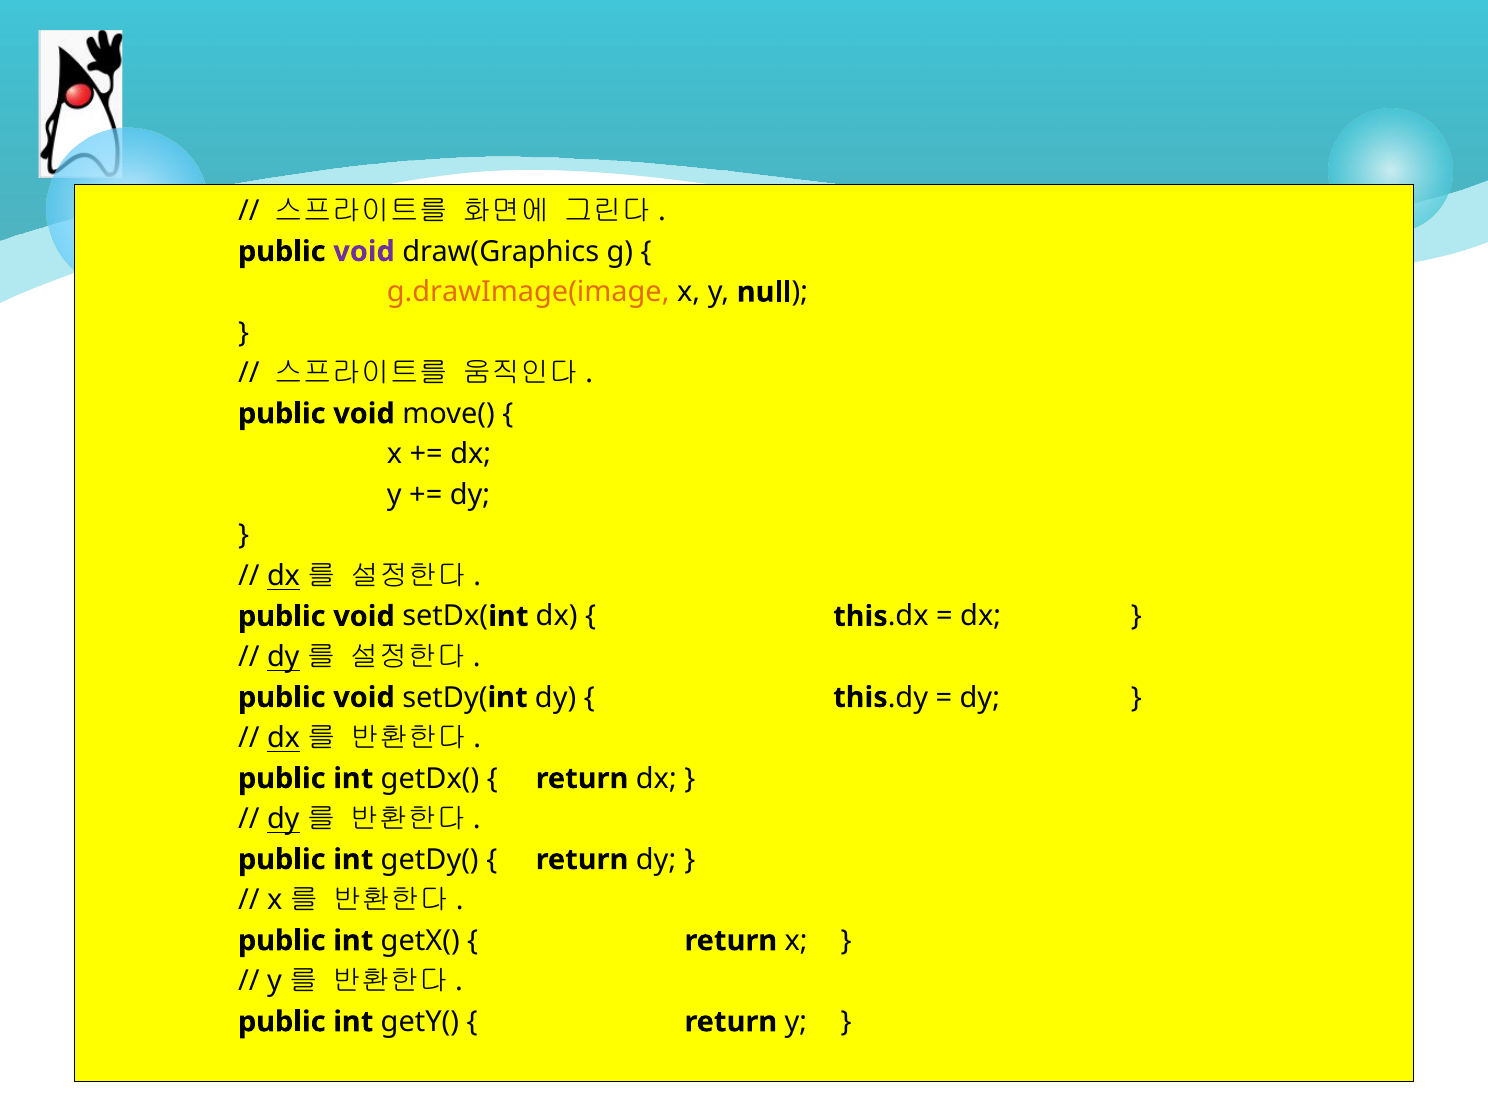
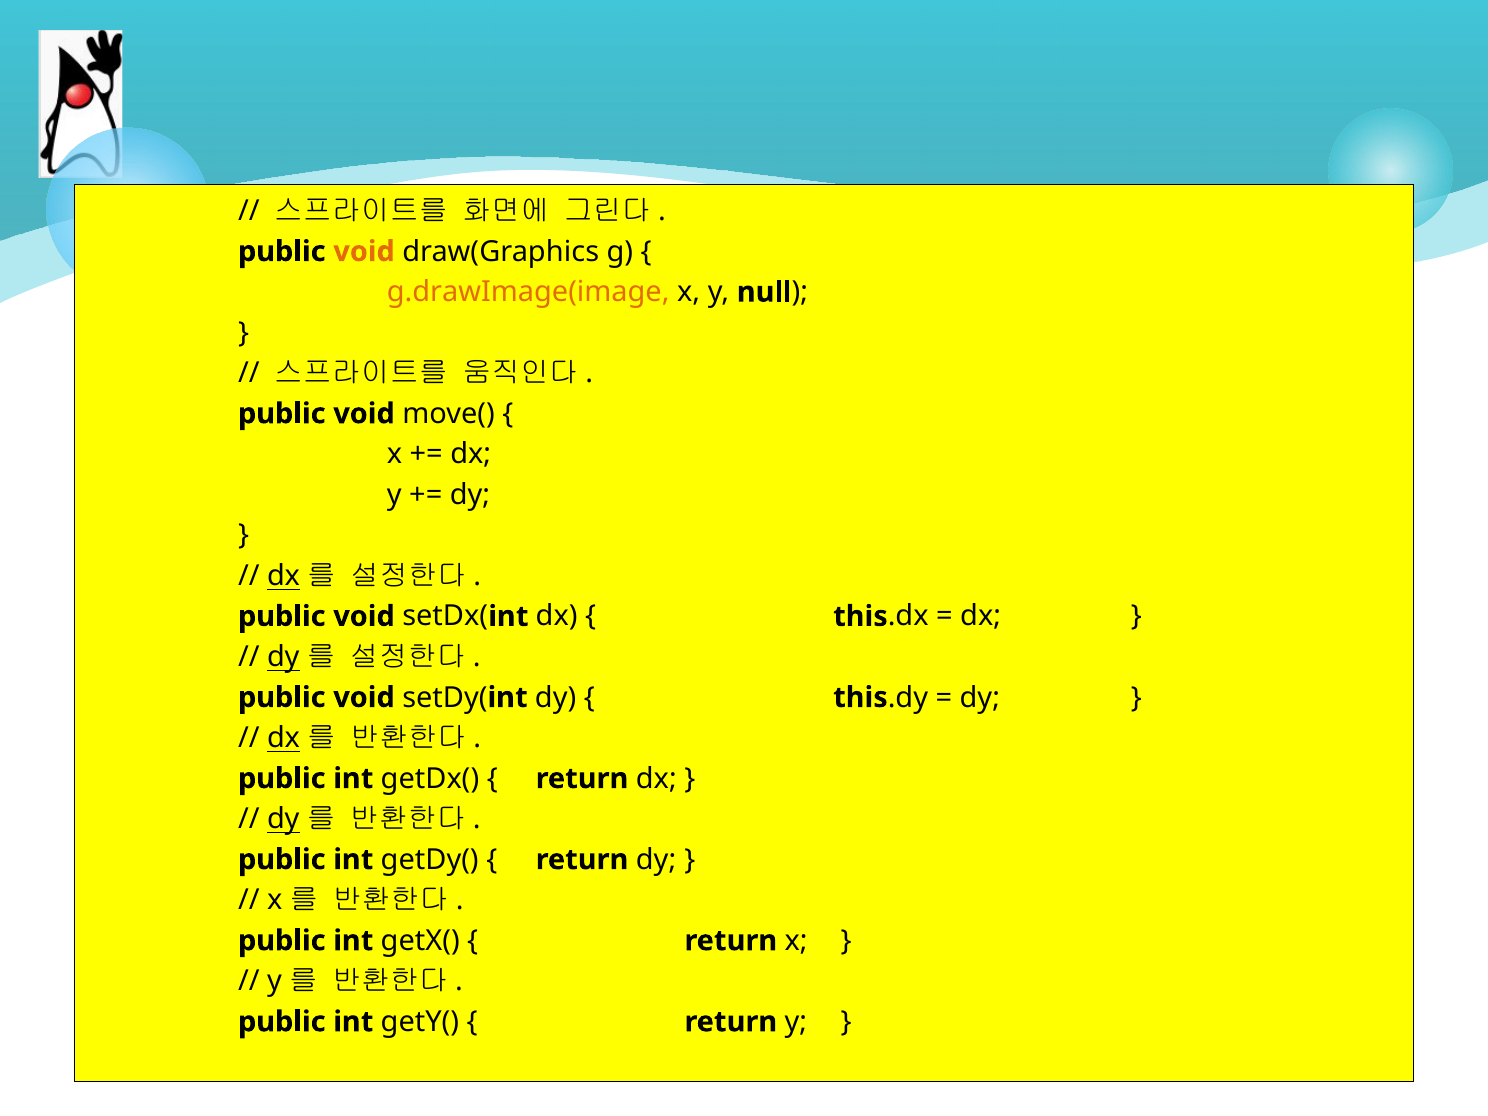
void at (364, 252) colour: purple -> orange
